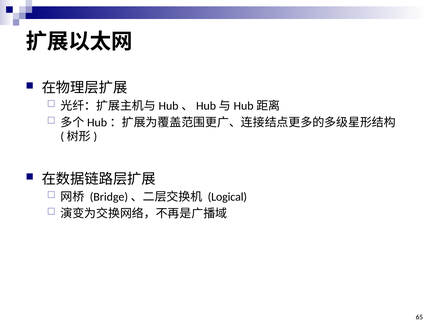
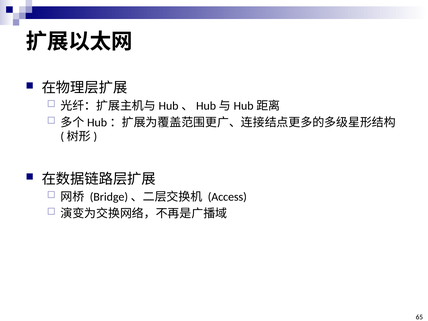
Logical: Logical -> Access
